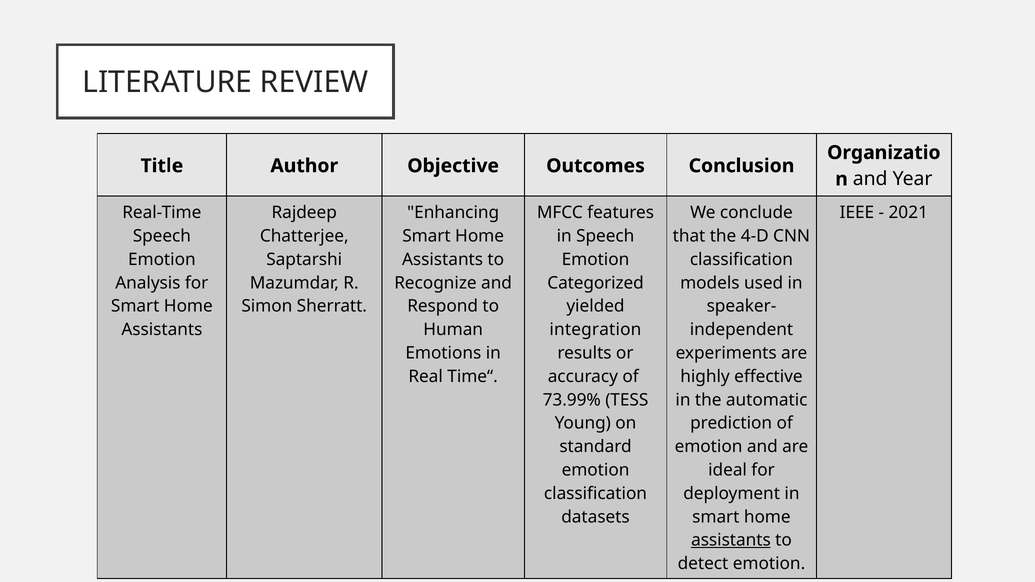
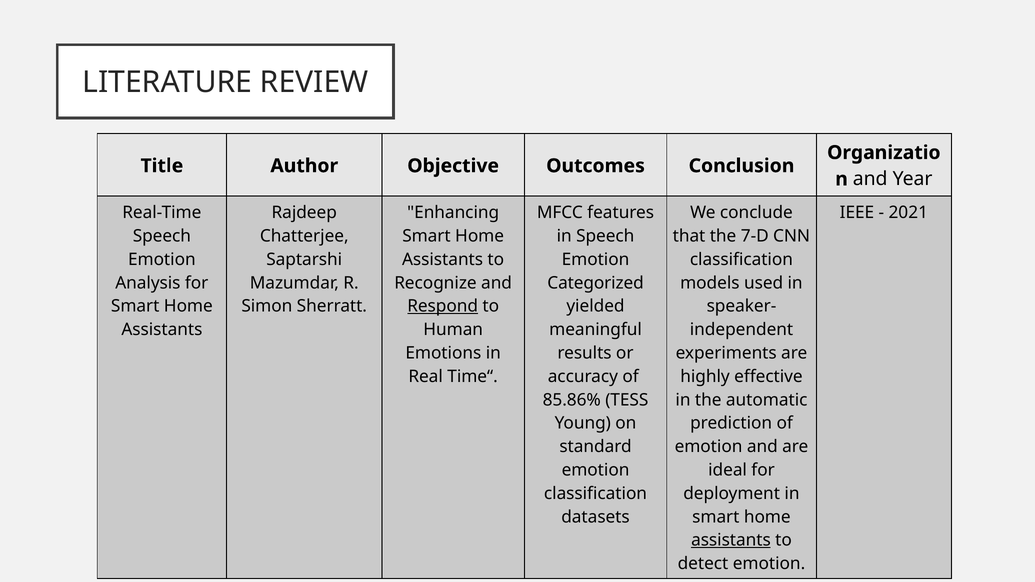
4-D: 4-D -> 7-D
Respond underline: none -> present
integration: integration -> meaningful
73.99%: 73.99% -> 85.86%
